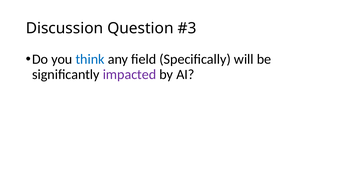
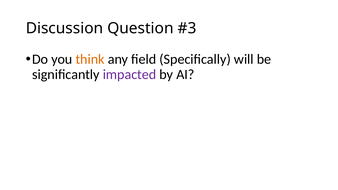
think colour: blue -> orange
